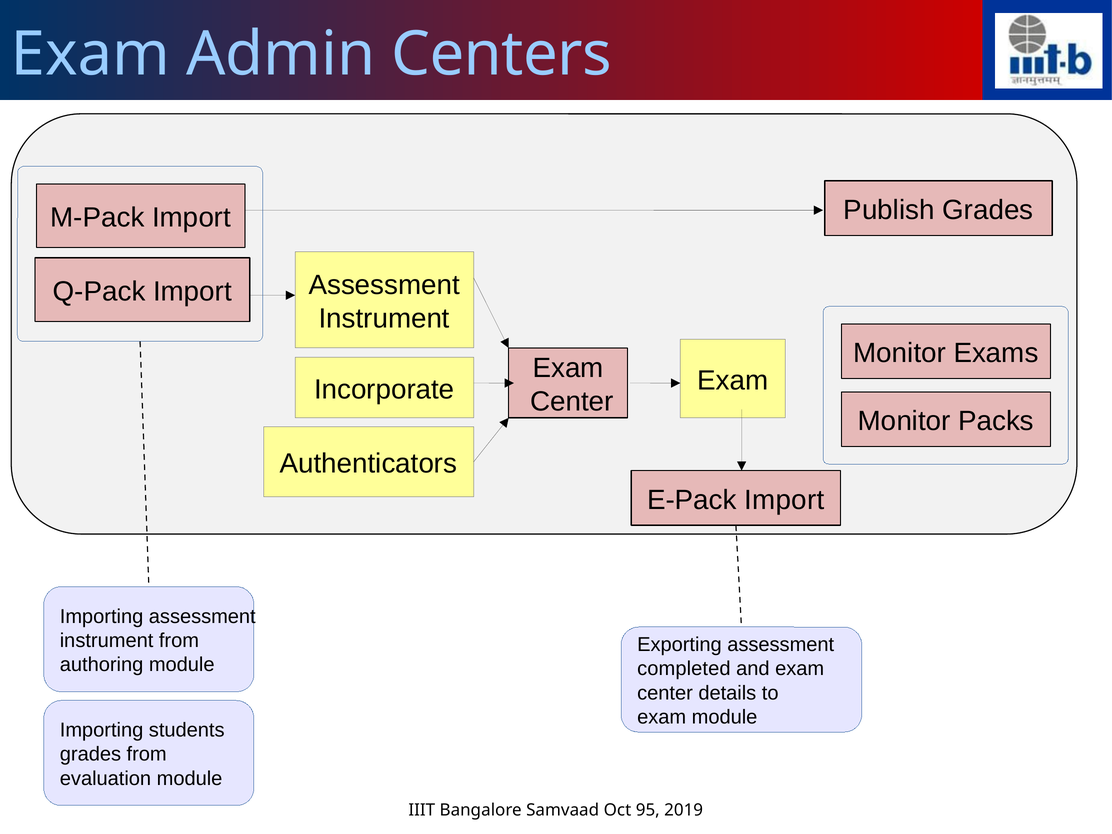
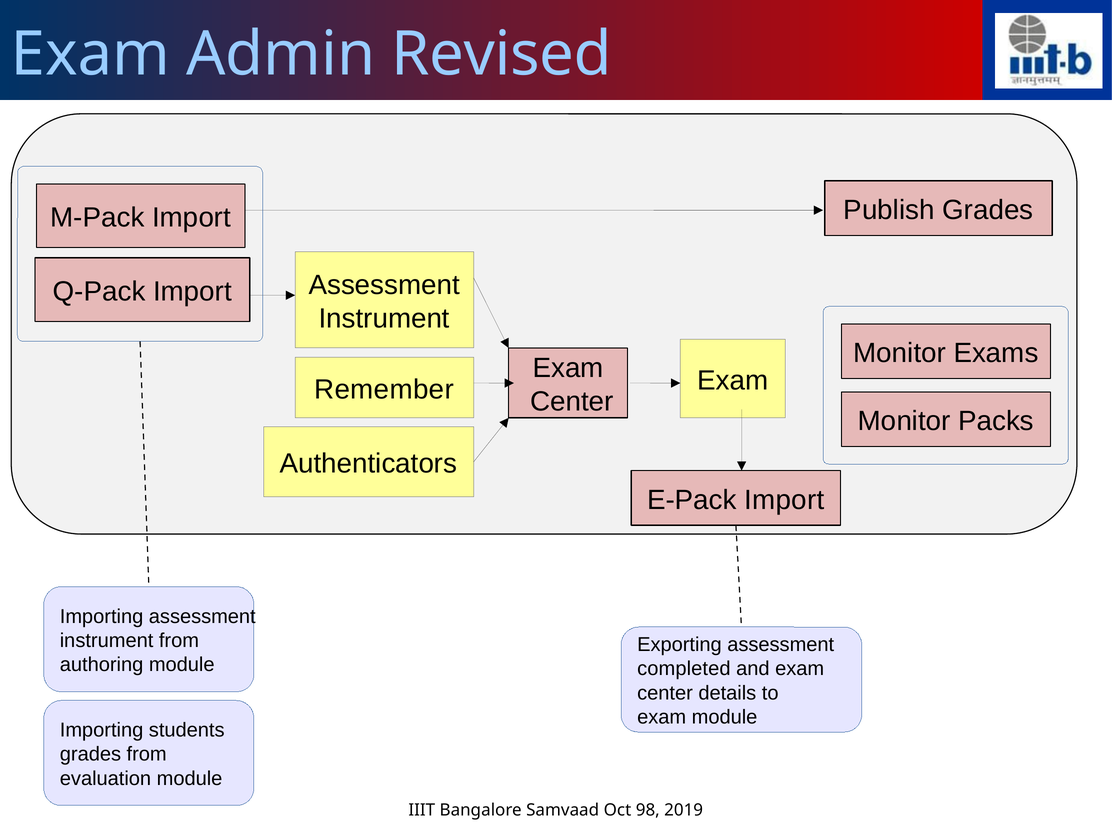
Centers: Centers -> Revised
Incorporate: Incorporate -> Remember
95: 95 -> 98
